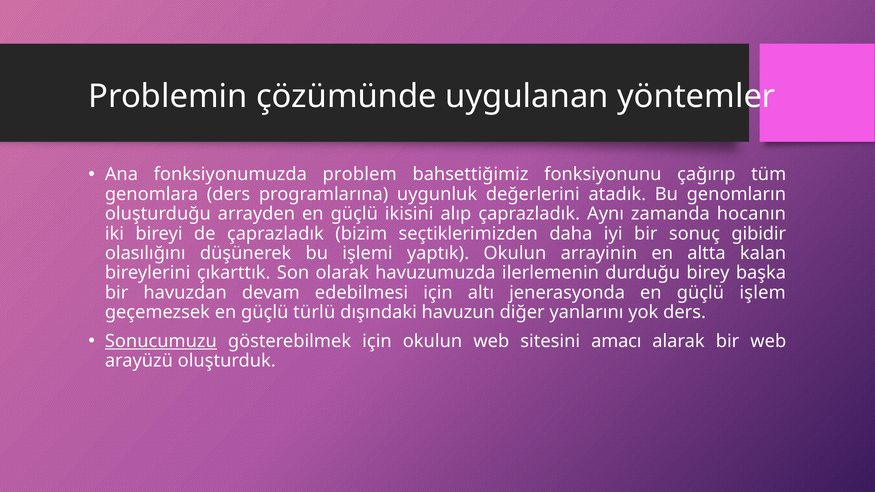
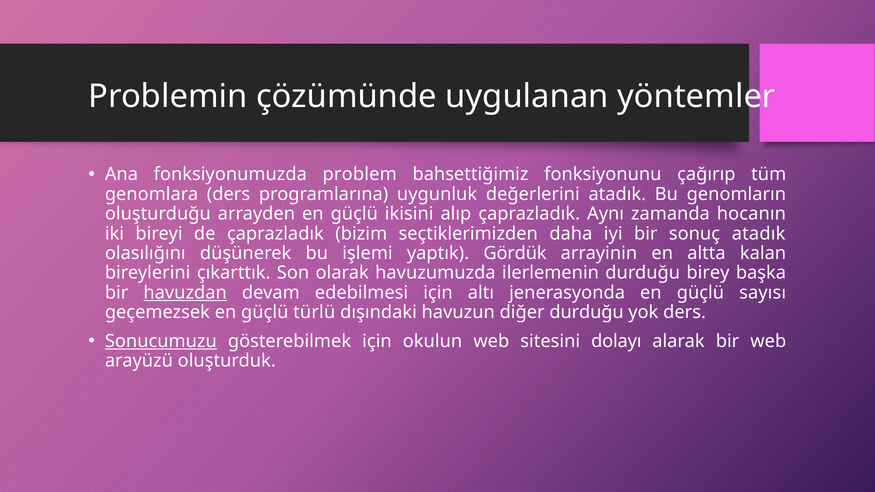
sonuç gibidir: gibidir -> atadık
yaptık Okulun: Okulun -> Gördük
havuzdan underline: none -> present
işlem: işlem -> sayısı
diğer yanlarını: yanlarını -> durduğu
amacı: amacı -> dolayı
